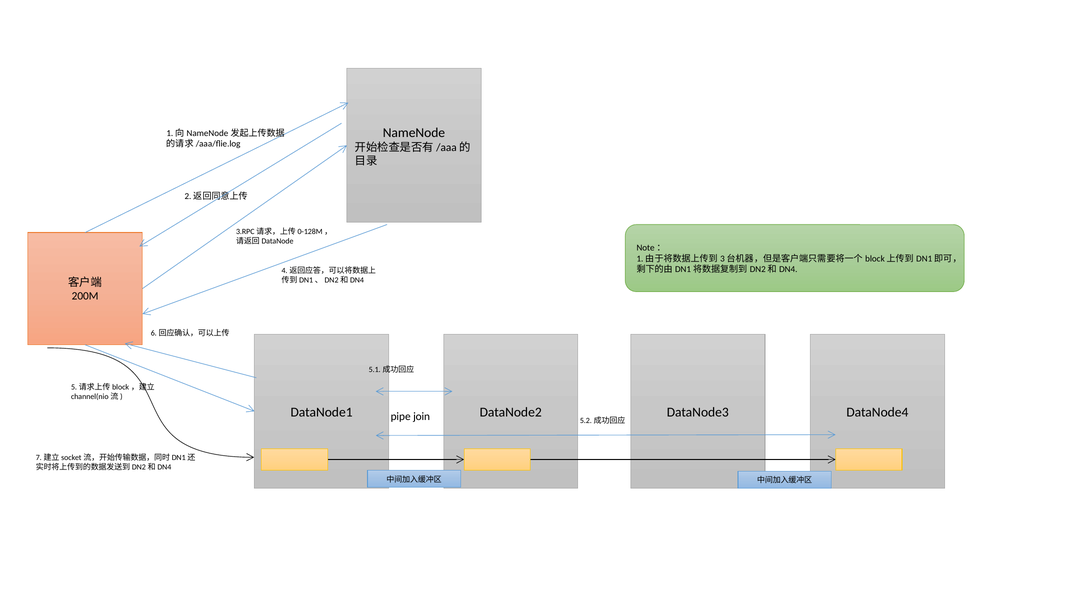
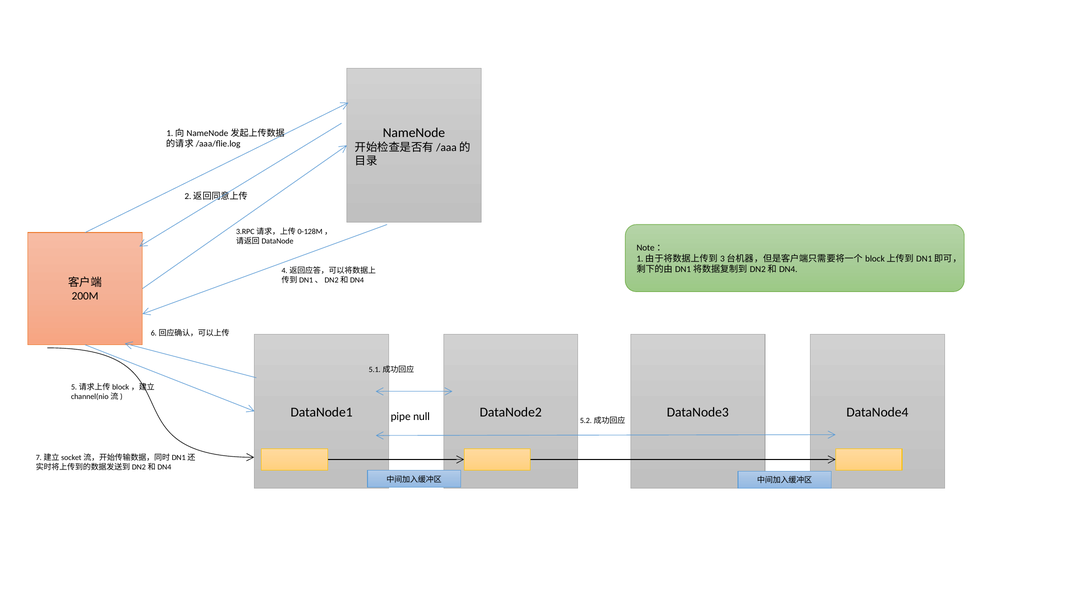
join: join -> null
